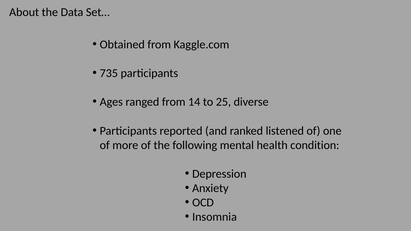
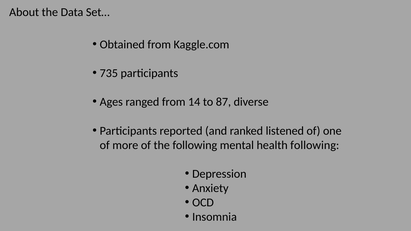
25: 25 -> 87
health condition: condition -> following
